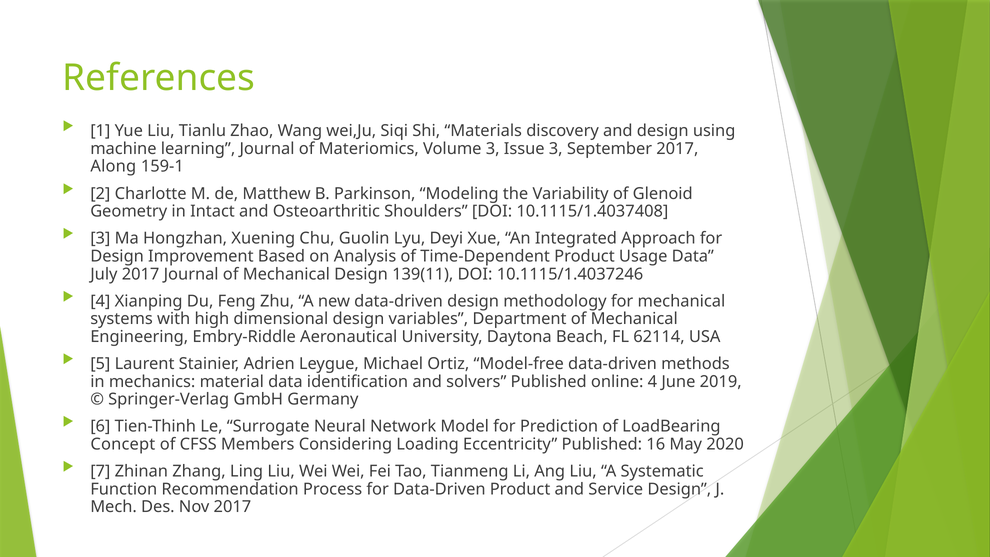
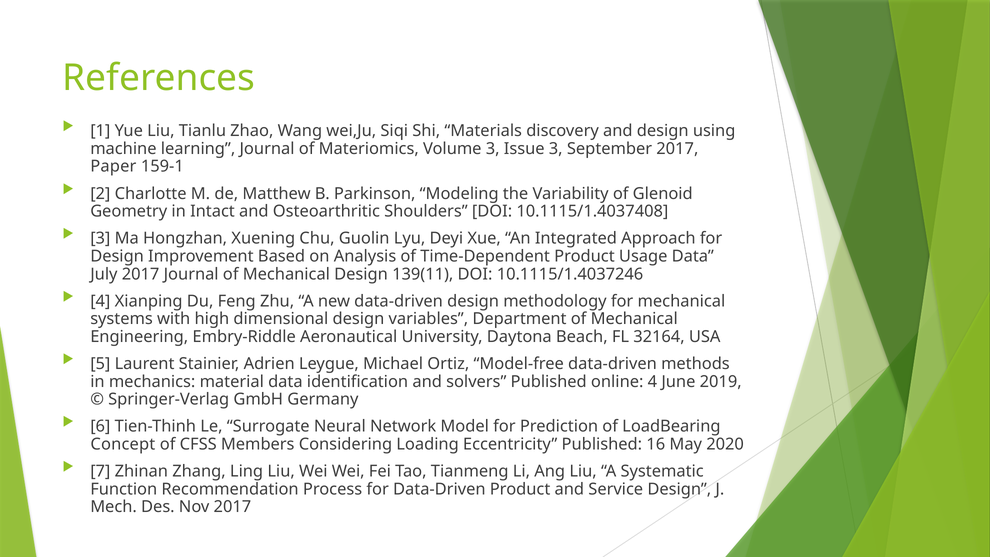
Along: Along -> Paper
62114: 62114 -> 32164
